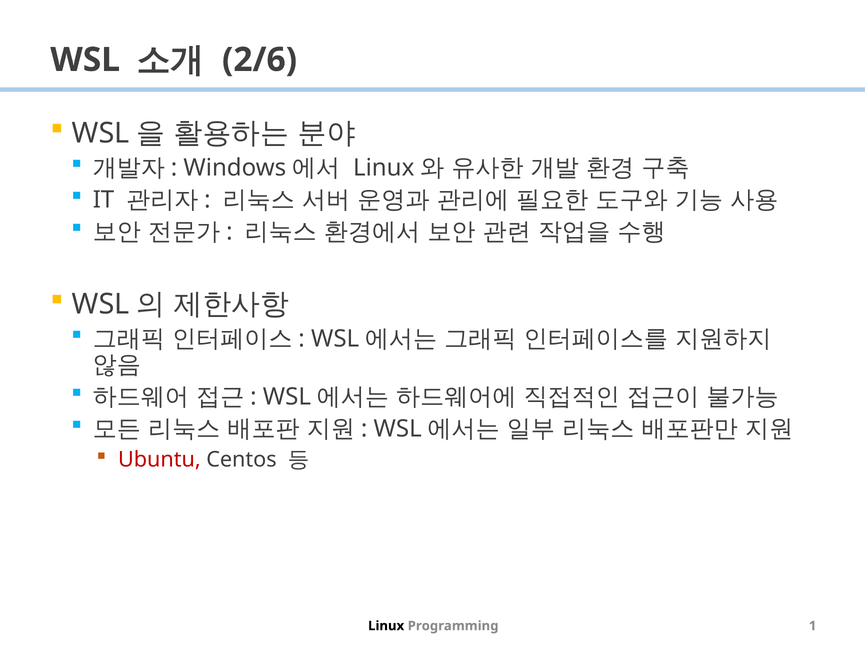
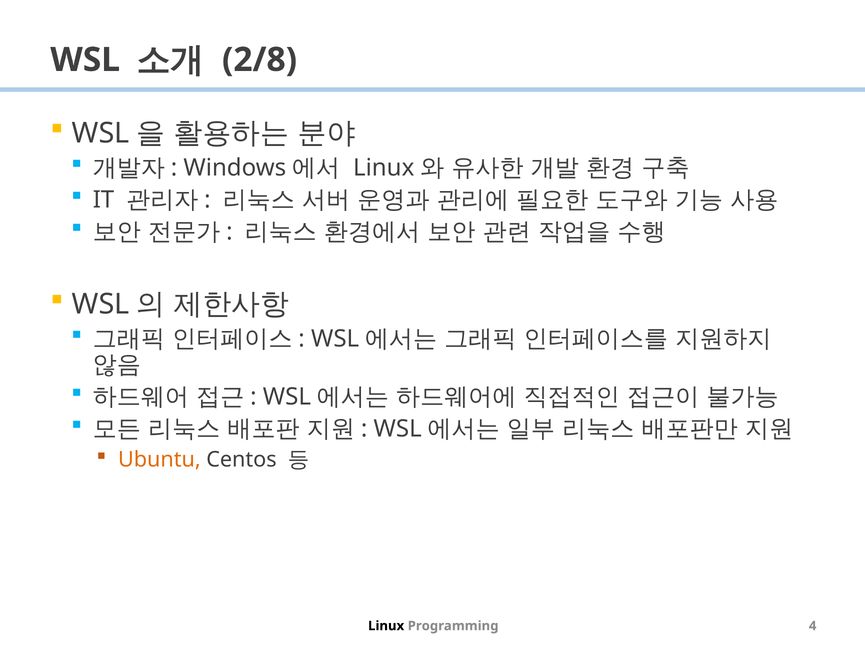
2/6: 2/6 -> 2/8
Ubuntu colour: red -> orange
1: 1 -> 4
